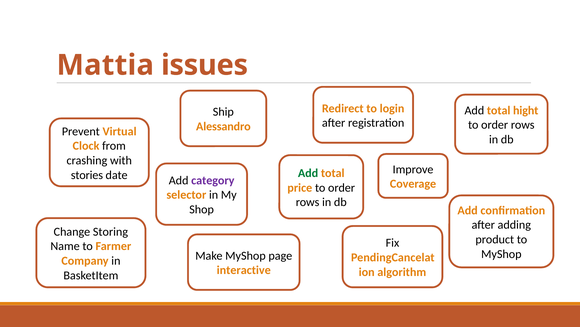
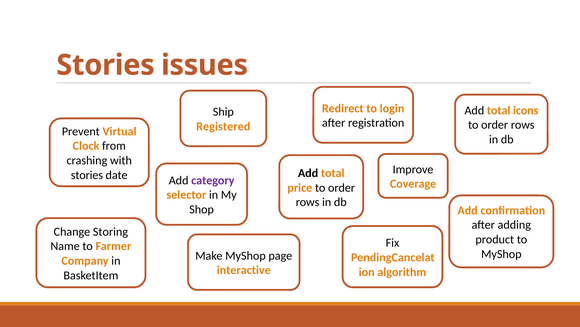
Mattia at (105, 65): Mattia -> Stories
hight: hight -> icons
Alessandro: Alessandro -> Registered
Add at (308, 173) colour: green -> black
